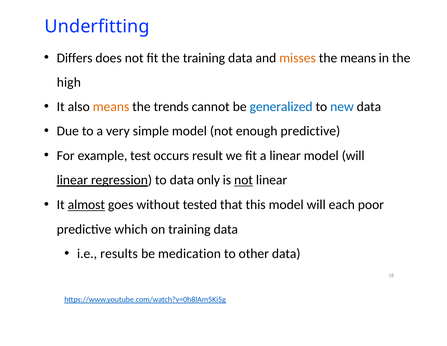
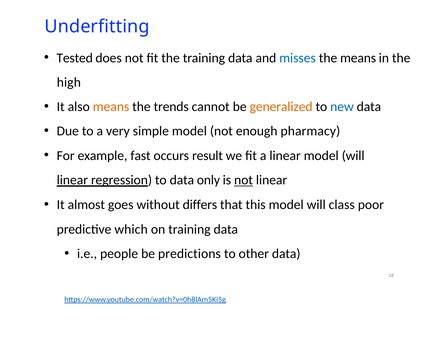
Differs: Differs -> Tested
misses colour: orange -> blue
generalized colour: blue -> orange
enough predictive: predictive -> pharmacy
test: test -> fast
almost underline: present -> none
tested: tested -> differs
each: each -> class
results: results -> people
medication: medication -> predictions
